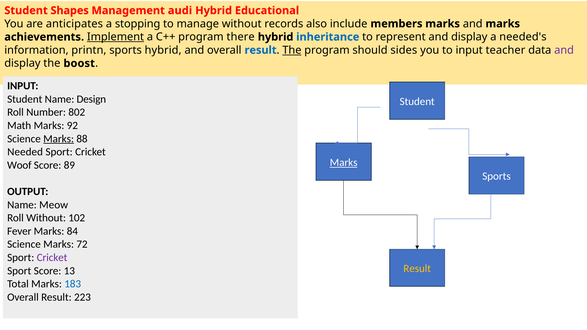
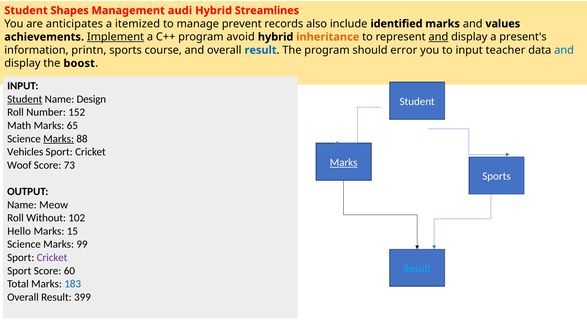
Educational: Educational -> Streamlines
stopping: stopping -> itemized
manage without: without -> prevent
members: members -> identified
and marks: marks -> values
there: there -> avoid
inheritance colour: blue -> orange
and at (438, 37) underline: none -> present
needed's: needed's -> present's
sports hybrid: hybrid -> course
The at (292, 50) underline: present -> none
sides: sides -> error
and at (564, 50) colour: purple -> blue
Student at (25, 99) underline: none -> present
802: 802 -> 152
92: 92 -> 65
Needed: Needed -> Vehicles
89: 89 -> 73
Fever: Fever -> Hello
84: 84 -> 15
72: 72 -> 99
Result at (417, 269) colour: yellow -> light blue
13: 13 -> 60
223: 223 -> 399
